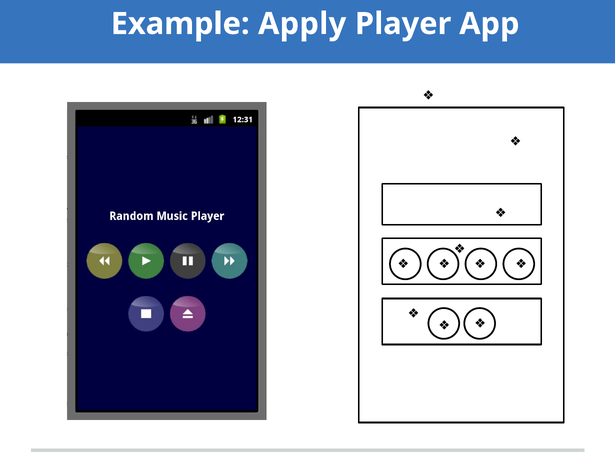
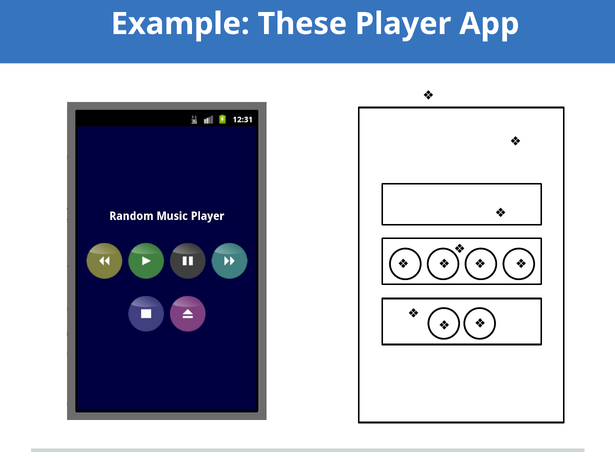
Apply: Apply -> These
